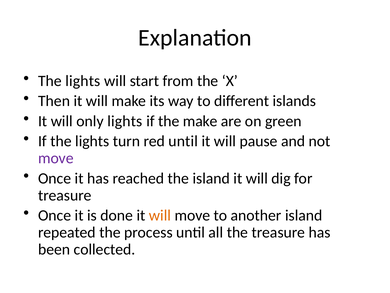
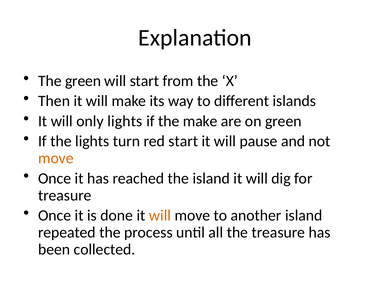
lights at (83, 81): lights -> green
red until: until -> start
move at (56, 158) colour: purple -> orange
